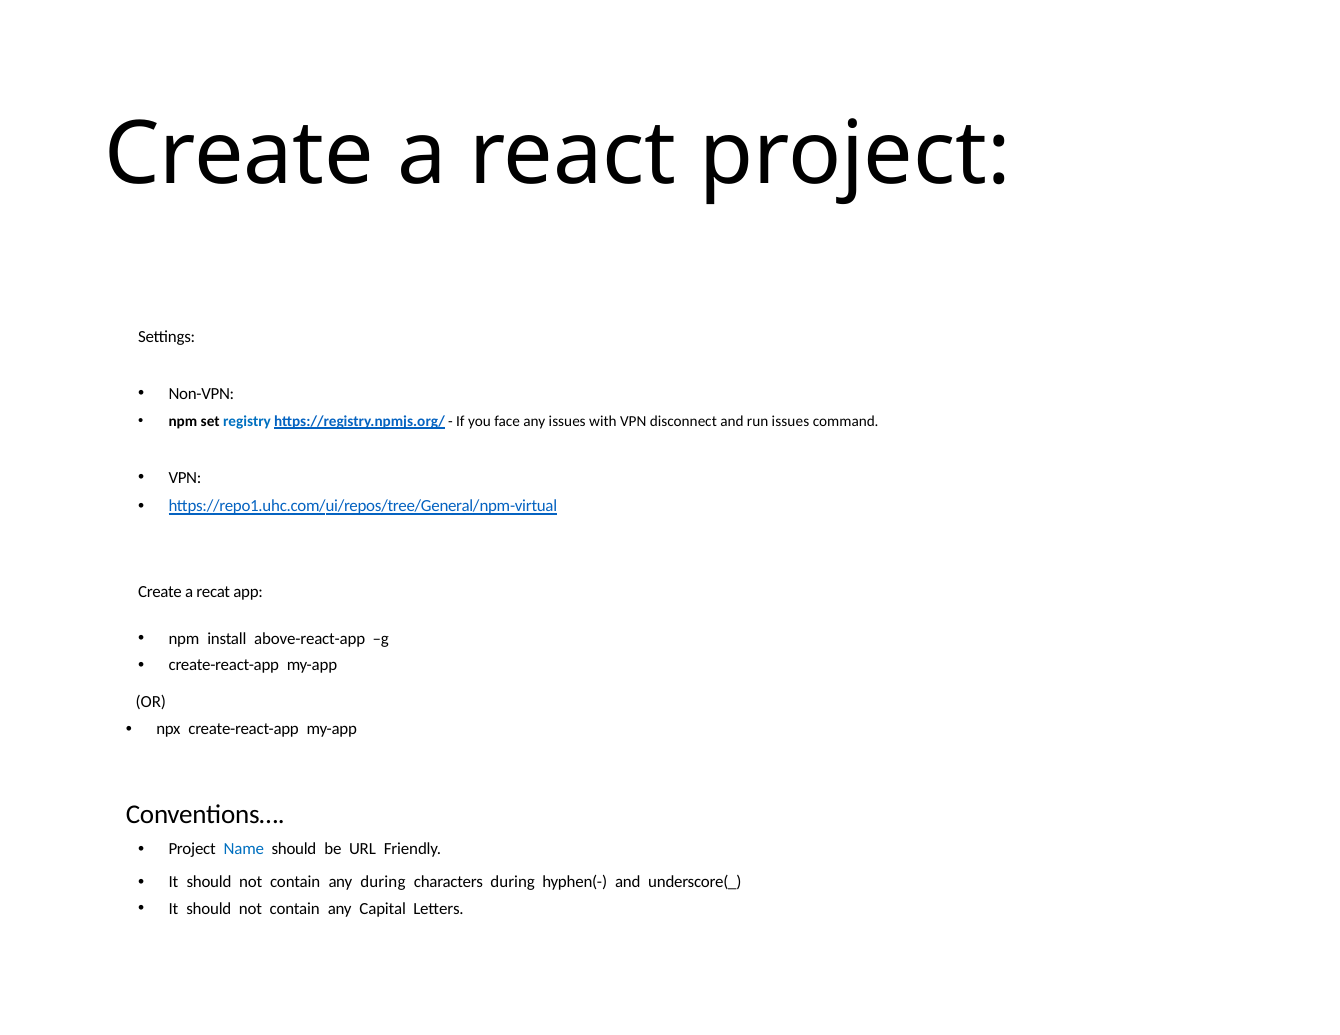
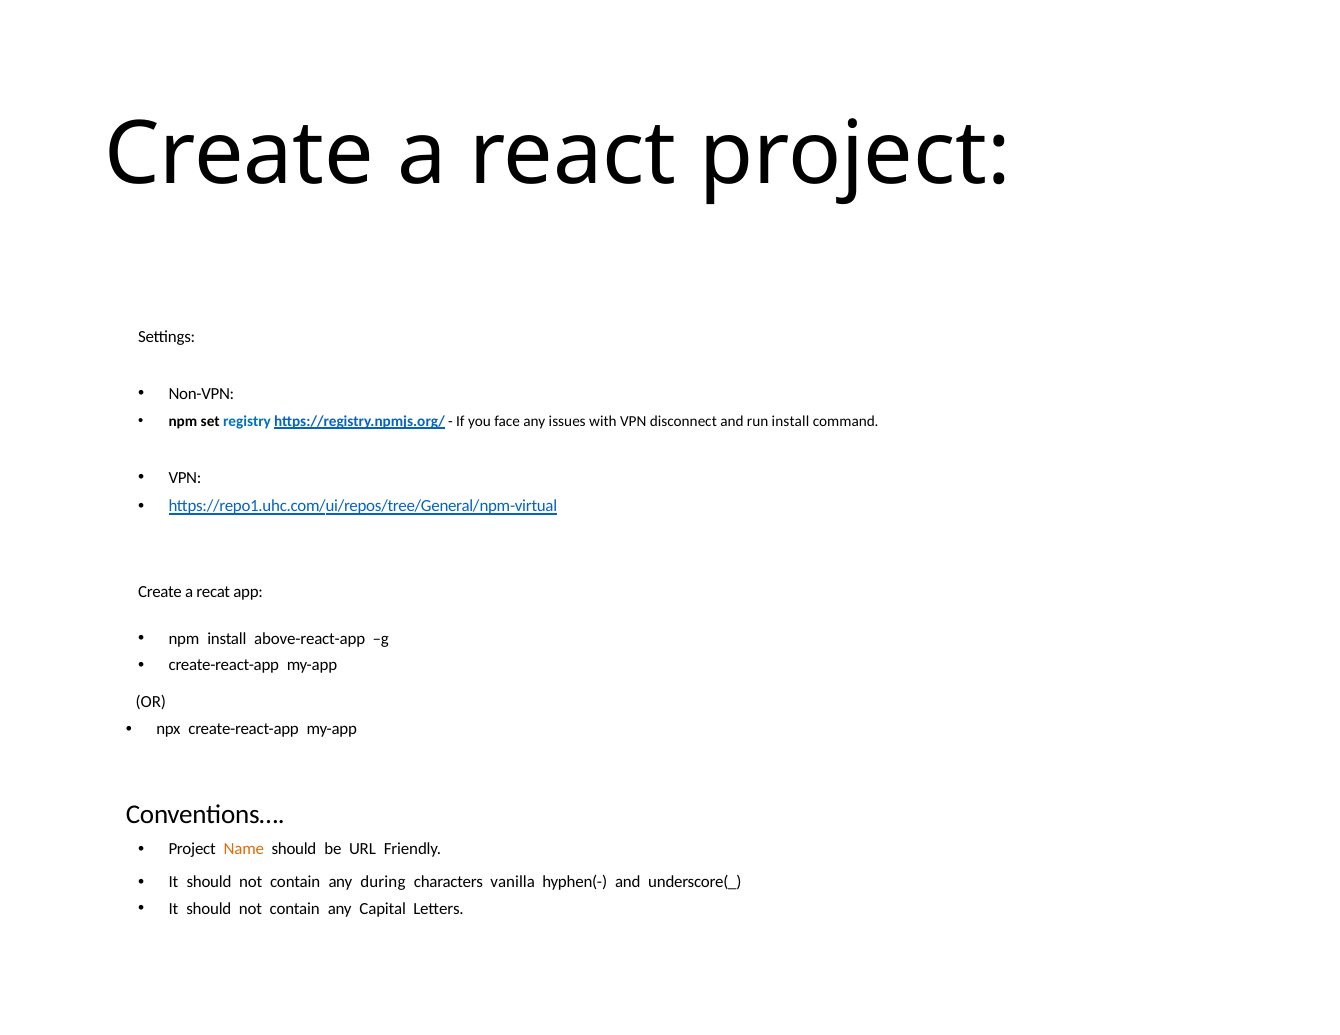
run issues: issues -> install
Name colour: blue -> orange
characters during: during -> vanilla
